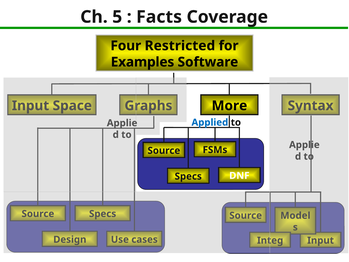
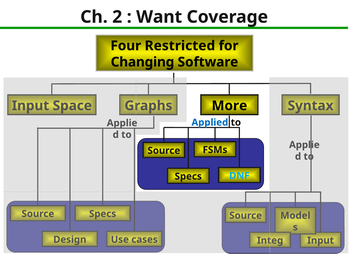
Ch 5: 5 -> 2
Facts: Facts -> Want
Examples: Examples -> Changing
DNF colour: white -> light blue
